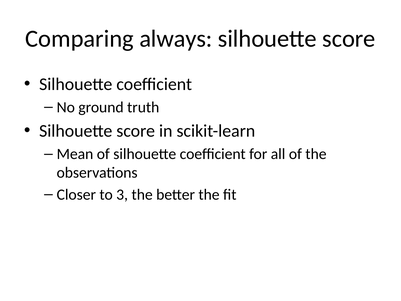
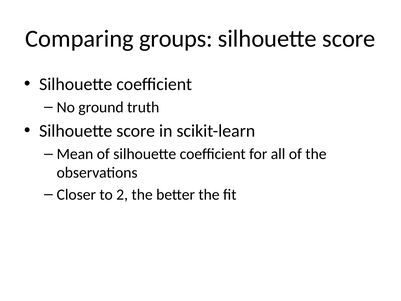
always: always -> groups
3: 3 -> 2
